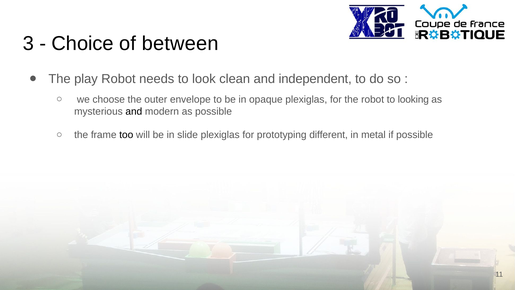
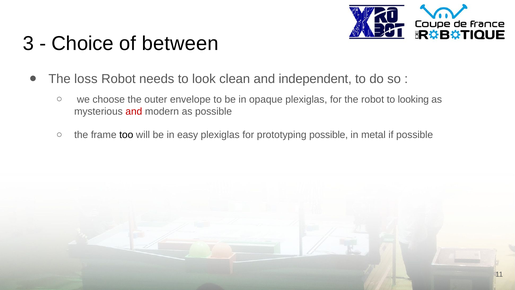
play: play -> loss
and at (134, 111) colour: black -> red
slide: slide -> easy
prototyping different: different -> possible
